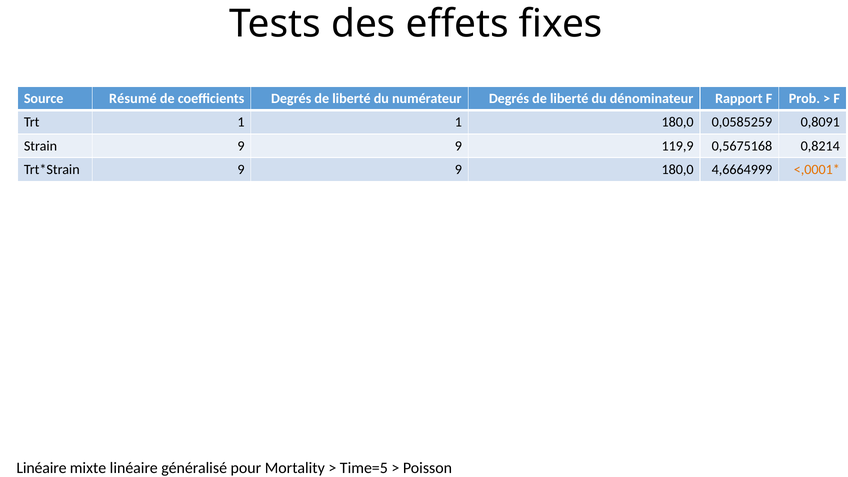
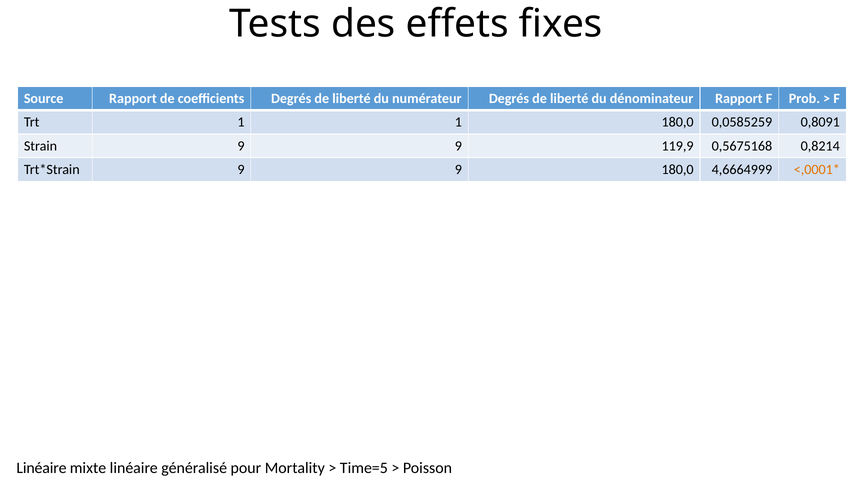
Source Résumé: Résumé -> Rapport
